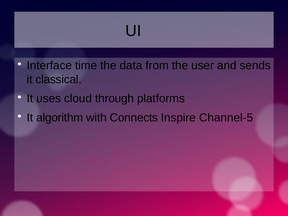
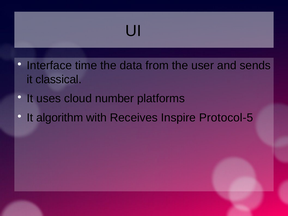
through: through -> number
Connects: Connects -> Receives
Channel-5: Channel-5 -> Protocol-5
